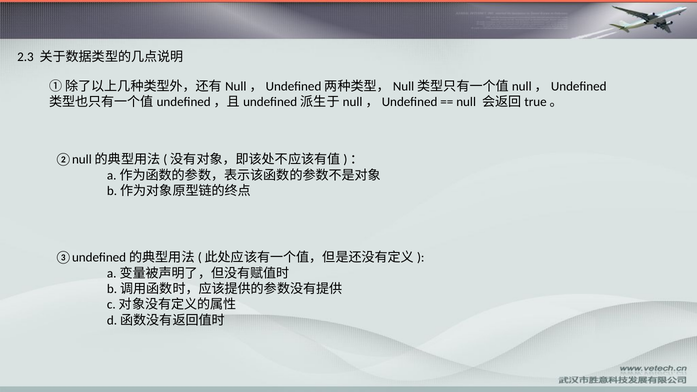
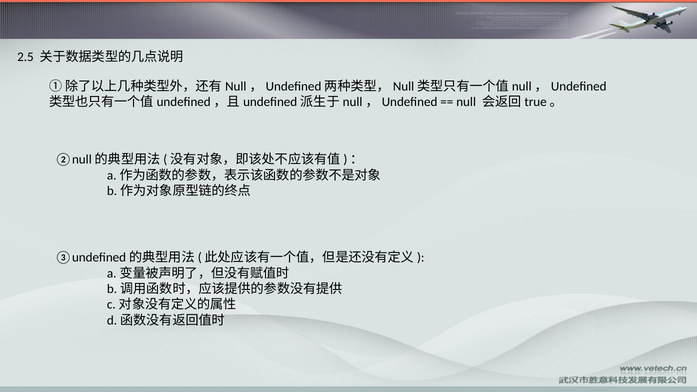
2.3: 2.3 -> 2.5
